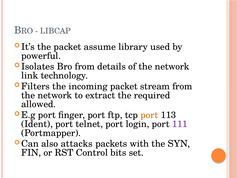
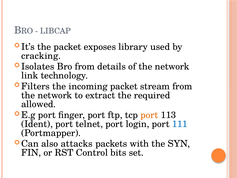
assume: assume -> exposes
powerful: powerful -> cracking
111 colour: purple -> blue
